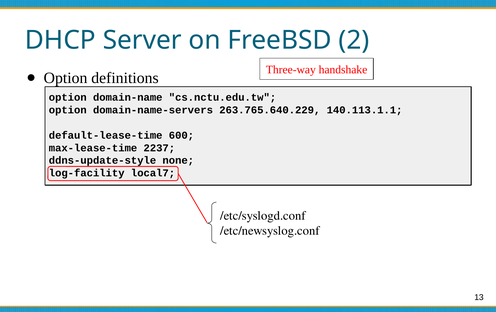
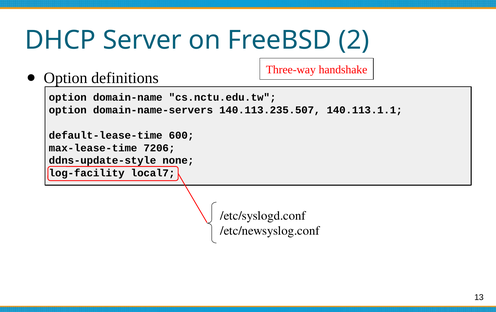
263.765.640.229: 263.765.640.229 -> 140.113.235.507
2237: 2237 -> 7206
